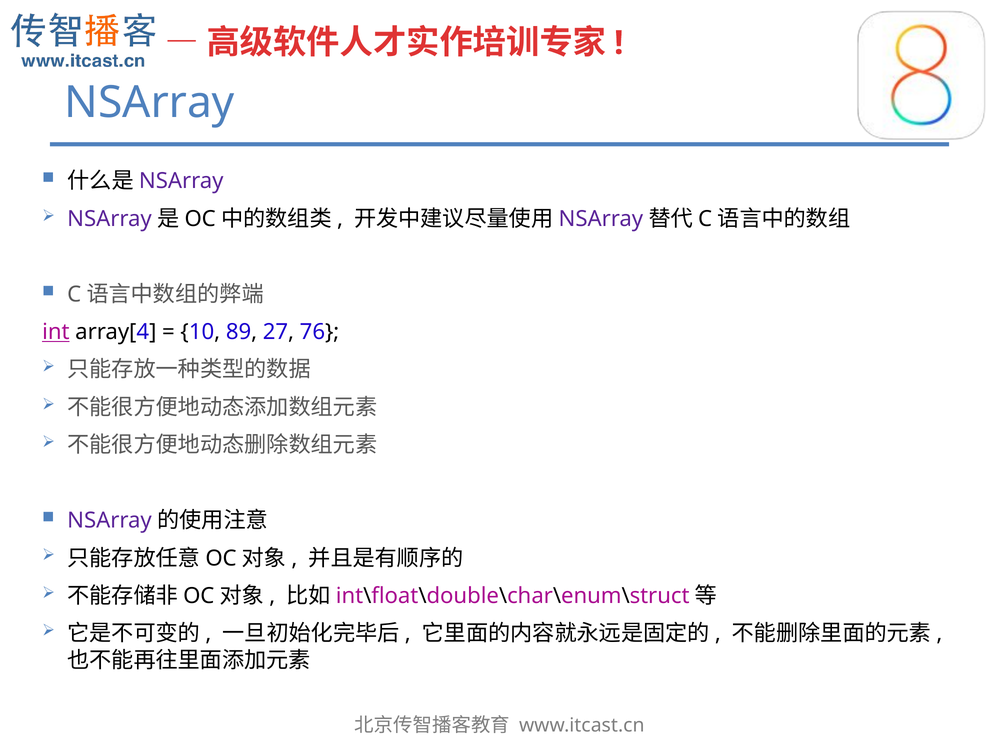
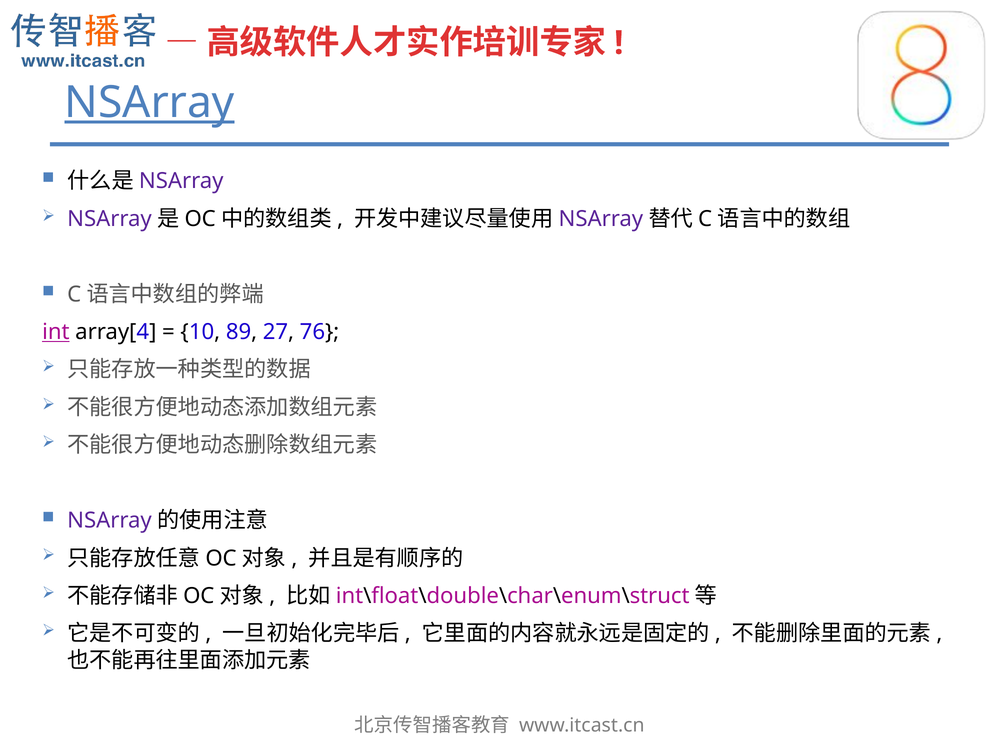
NSArray underline: none -> present
